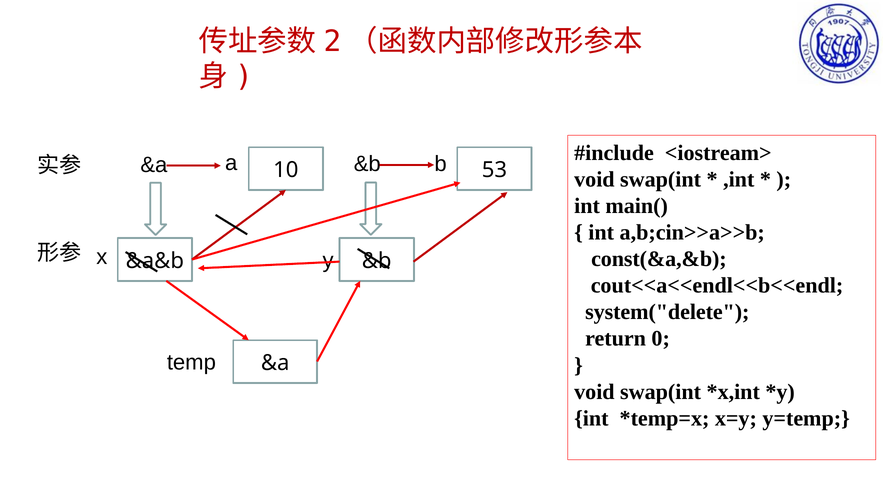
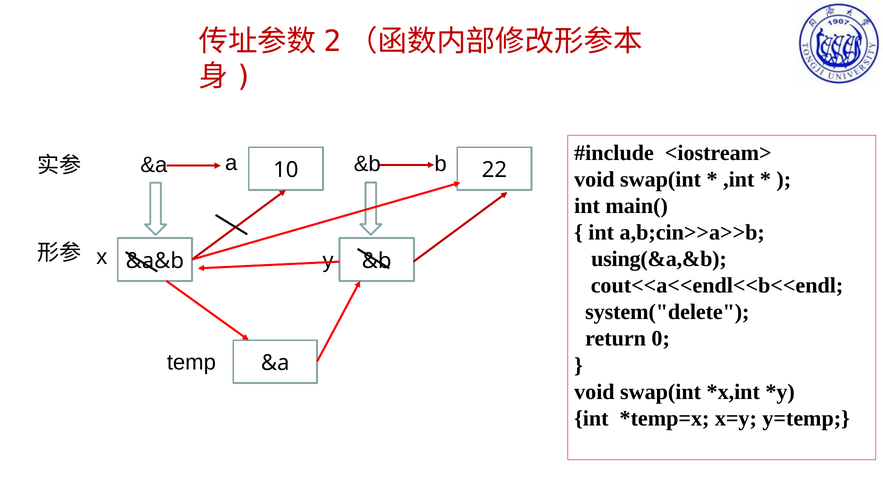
53: 53 -> 22
const(&a,&b: const(&a,&b -> using(&a,&b
